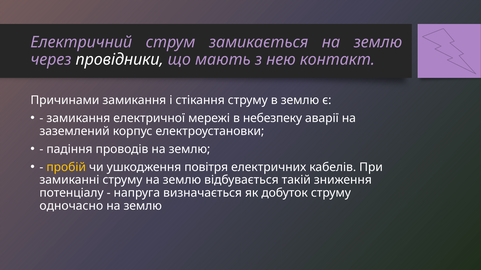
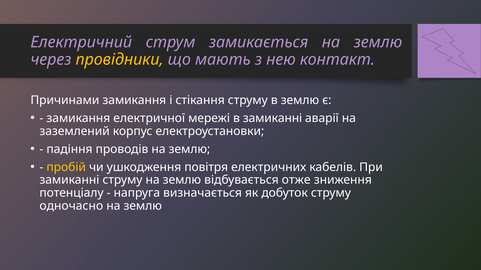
провідники colour: white -> yellow
в небезпеку: небезпеку -> замиканні
такій: такій -> отже
